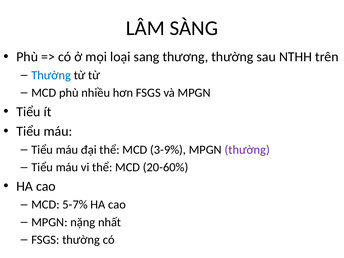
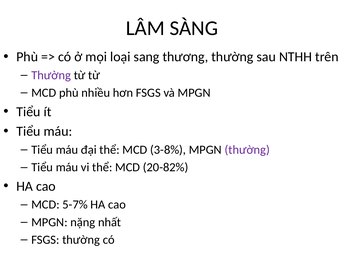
Thường at (51, 75) colour: blue -> purple
3-9%: 3-9% -> 3-8%
20-60%: 20-60% -> 20-82%
